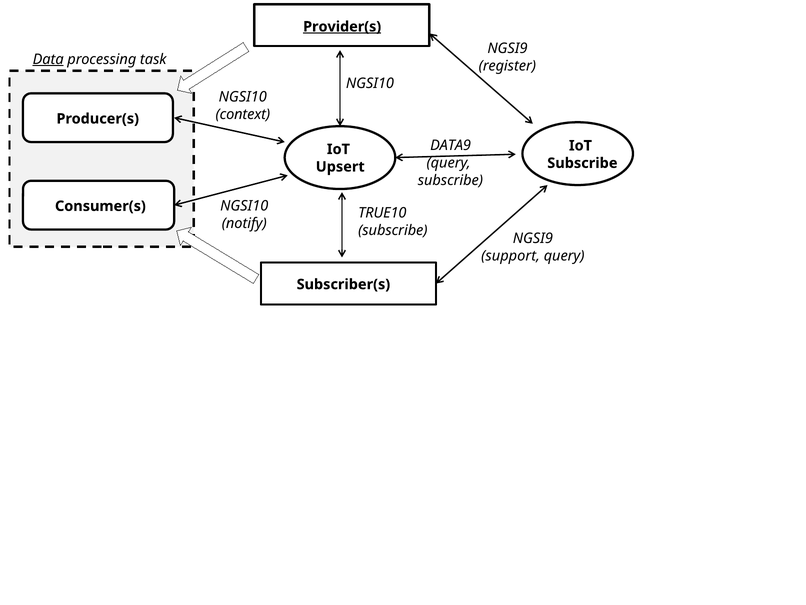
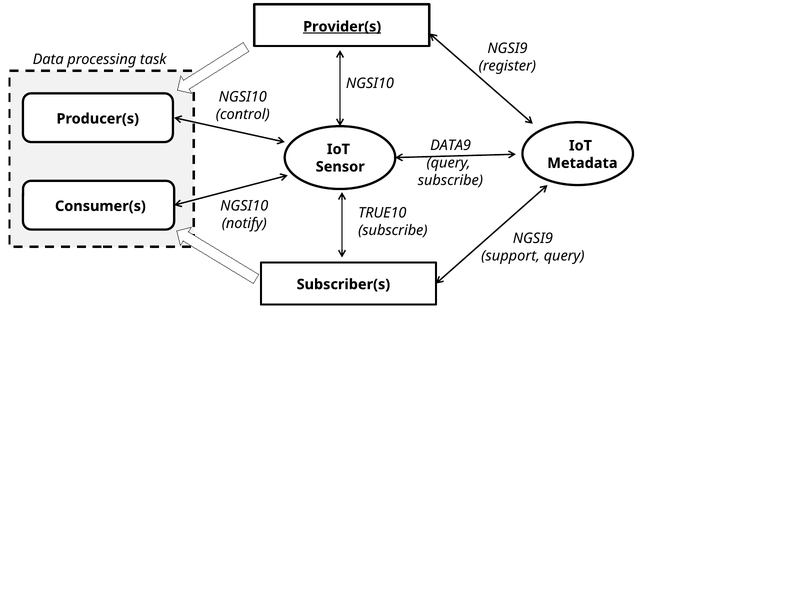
Data underline: present -> none
context: context -> control
Subscribe at (582, 163): Subscribe -> Metadata
Upsert: Upsert -> Sensor
